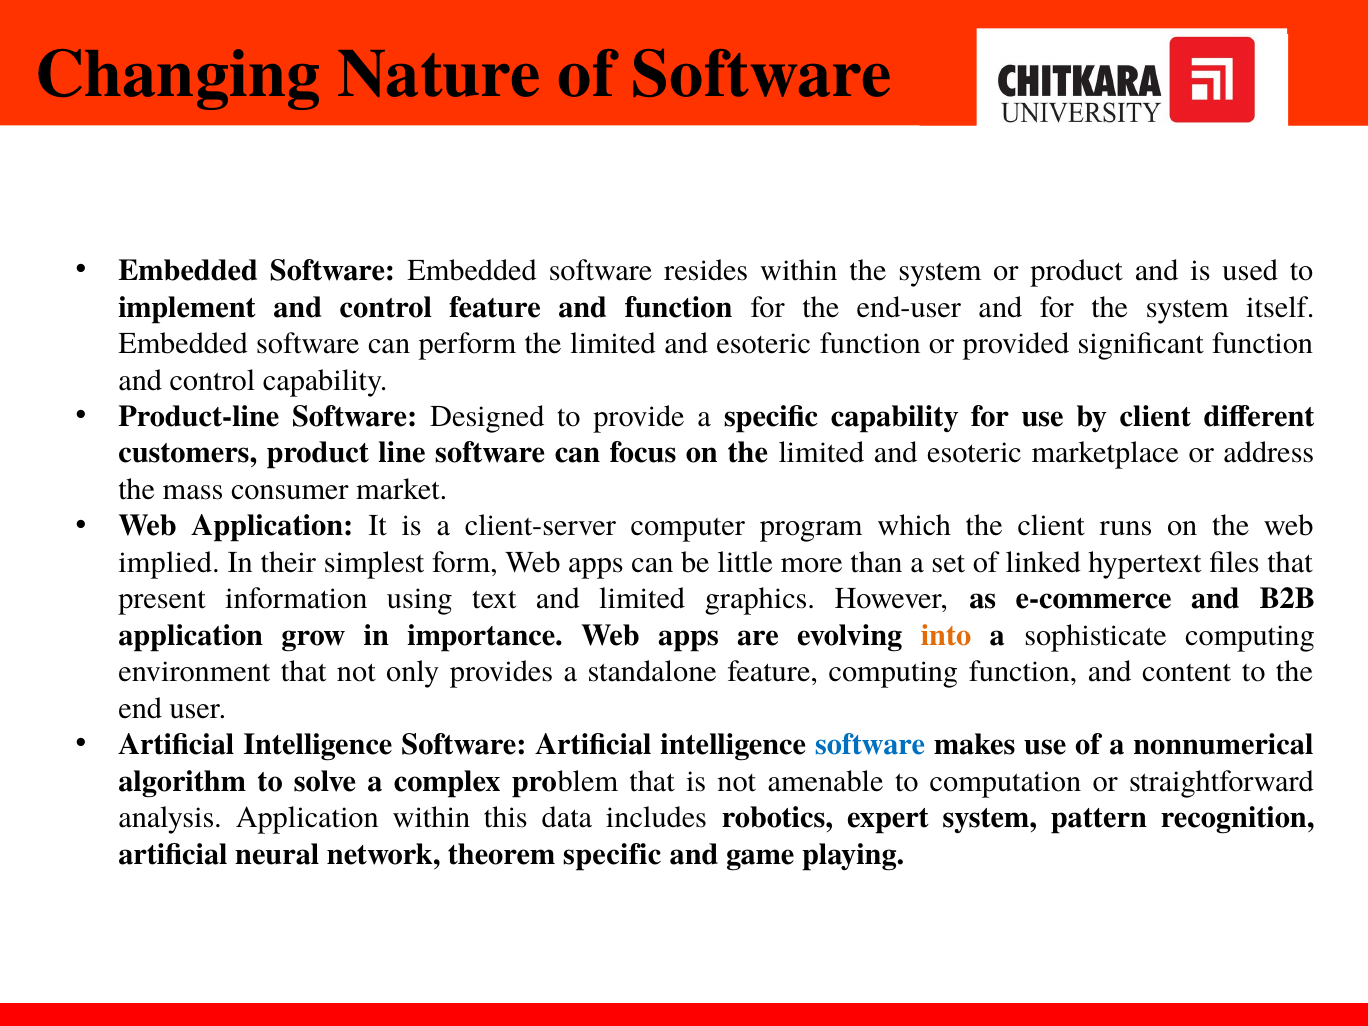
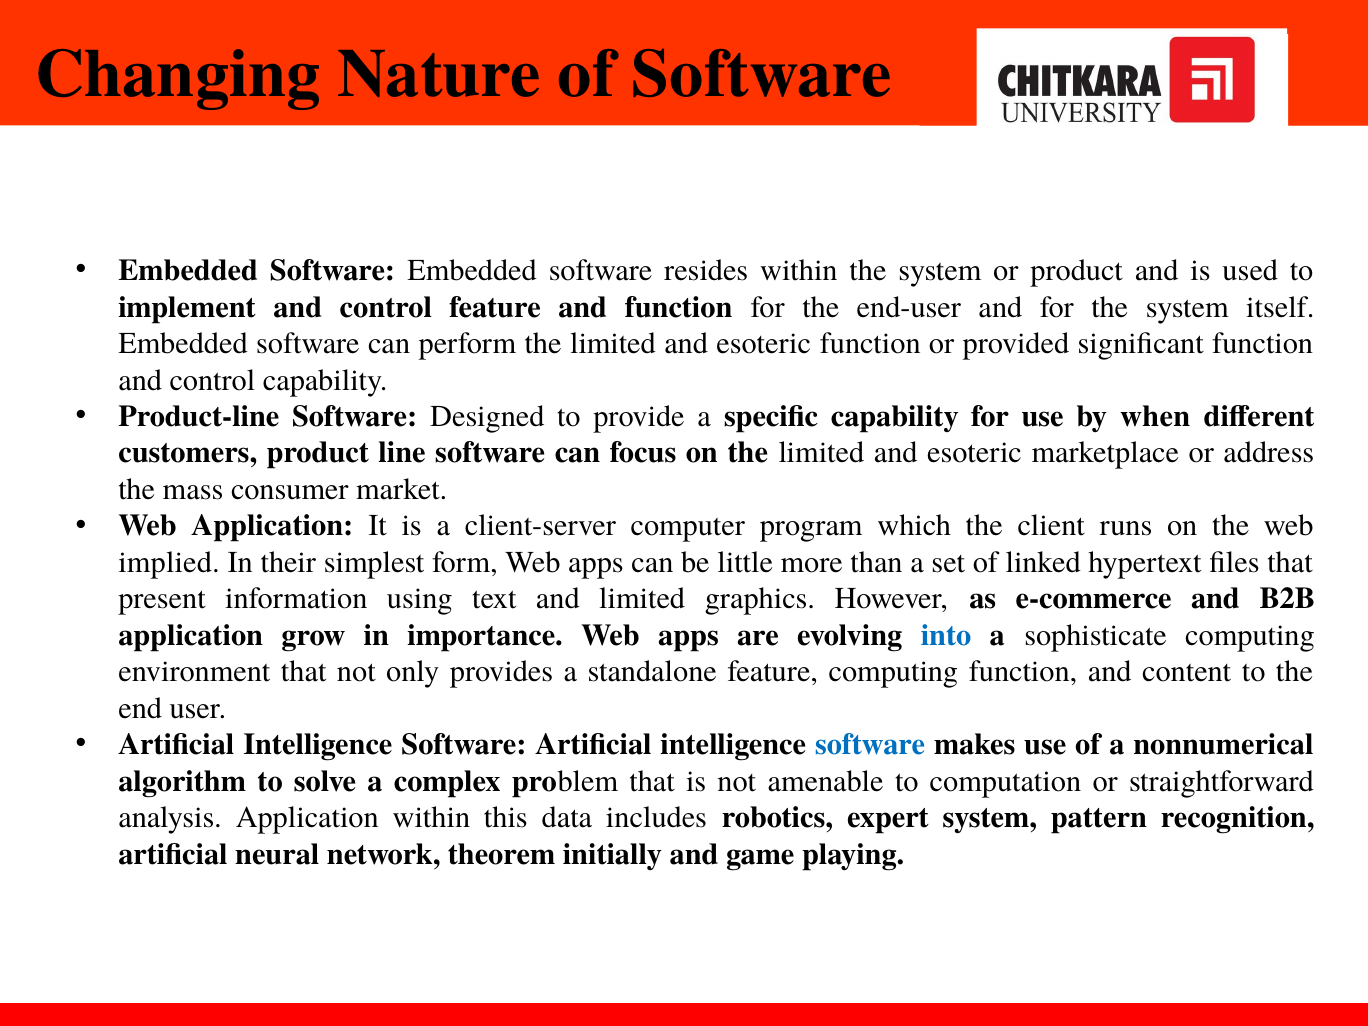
by client: client -> when
into colour: orange -> blue
theorem specific: specific -> initially
